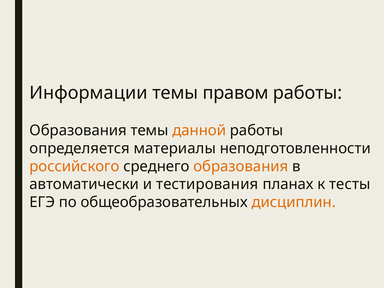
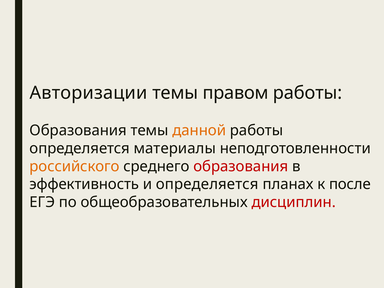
Информации: Информации -> Авторизации
образования at (241, 166) colour: orange -> red
автоматически: автоматически -> эффективность
и тестирования: тестирования -> определяется
тесты: тесты -> после
дисциплин colour: orange -> red
